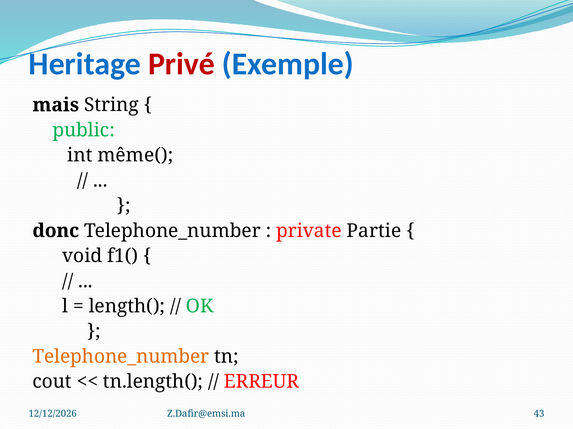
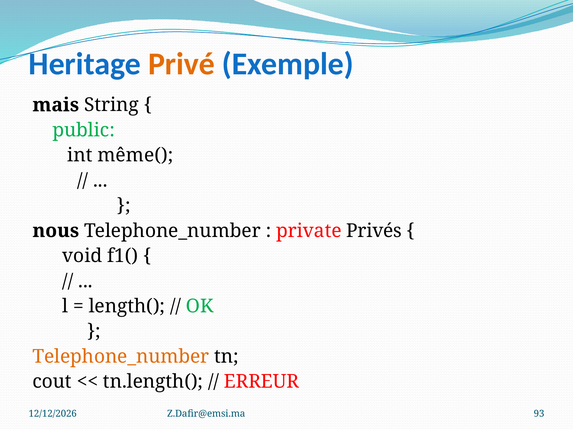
Privé colour: red -> orange
donc: donc -> nous
Partie: Partie -> Privés
43: 43 -> 93
